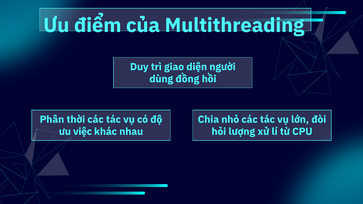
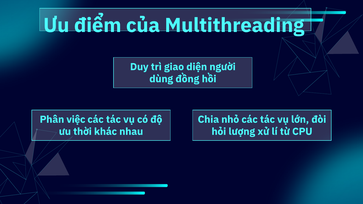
thời: thời -> việc
việc: việc -> thời
